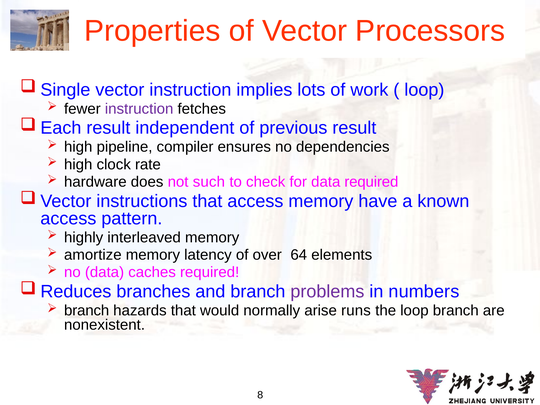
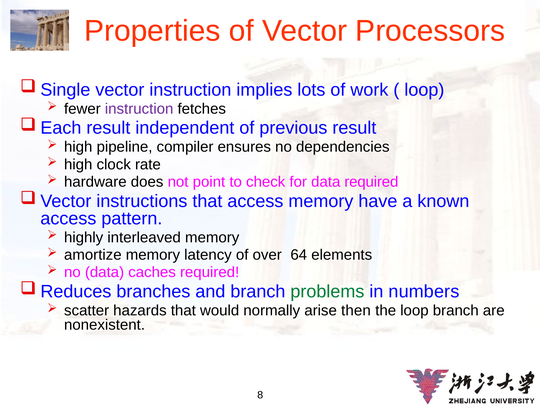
such: such -> point
problems colour: purple -> green
branch at (87, 311): branch -> scatter
runs: runs -> then
